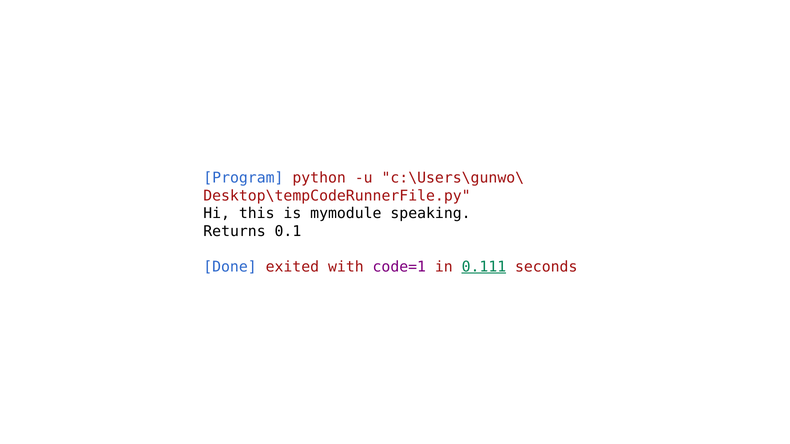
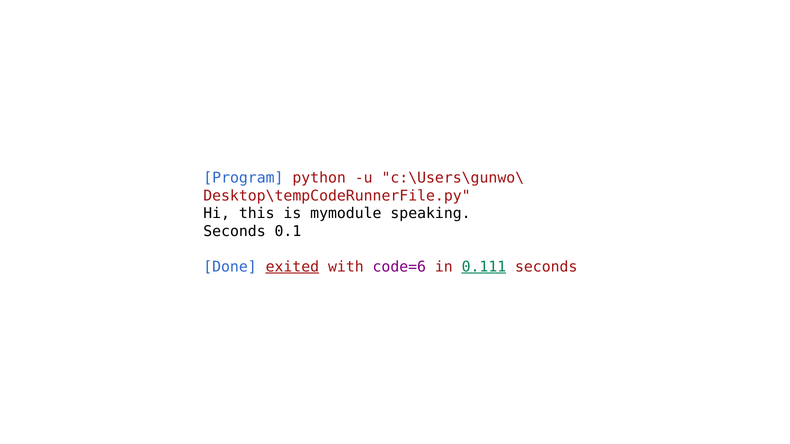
Returns at (235, 231): Returns -> Seconds
exited underline: none -> present
code=1: code=1 -> code=6
